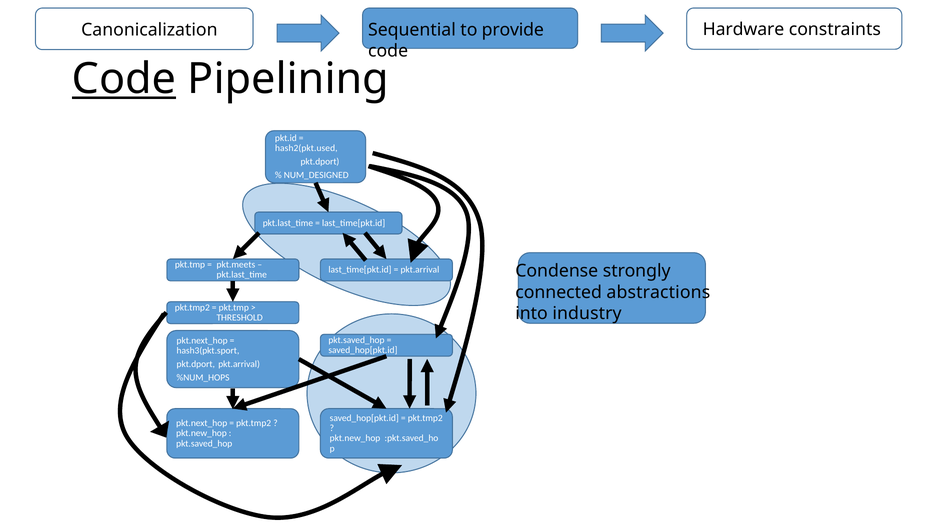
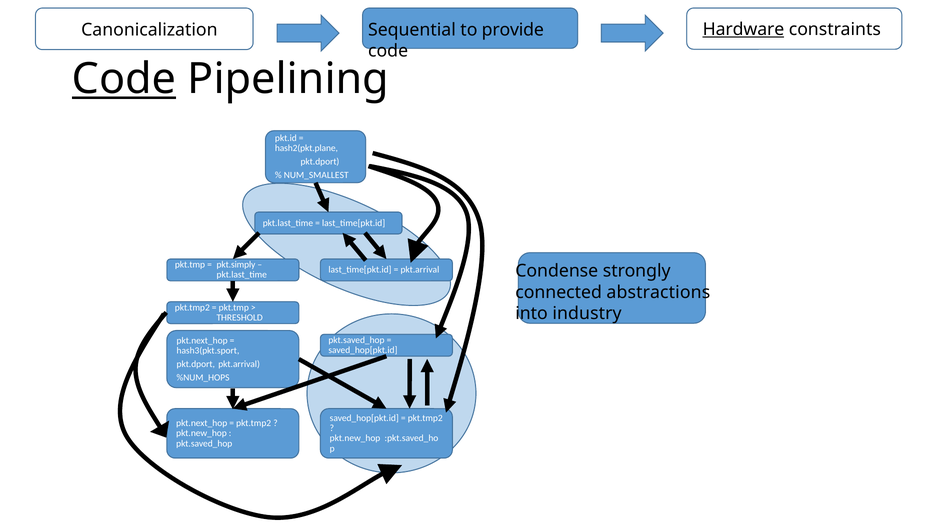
Hardware underline: none -> present
hash2(pkt.used: hash2(pkt.used -> hash2(pkt.plane
NUM_DESIGNED: NUM_DESIGNED -> NUM_SMALLEST
pkt.meets: pkt.meets -> pkt.simply
